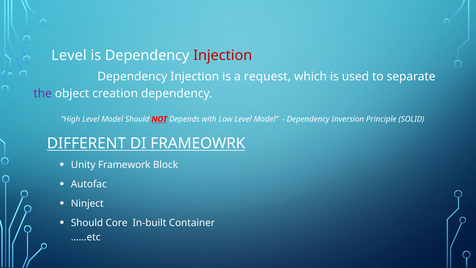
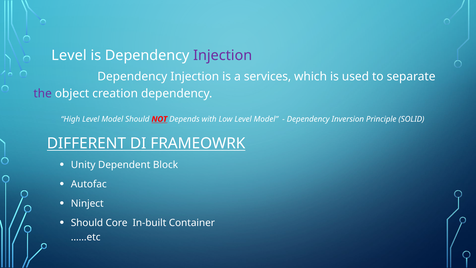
Injection at (223, 55) colour: red -> purple
request: request -> services
Framework: Framework -> Dependent
